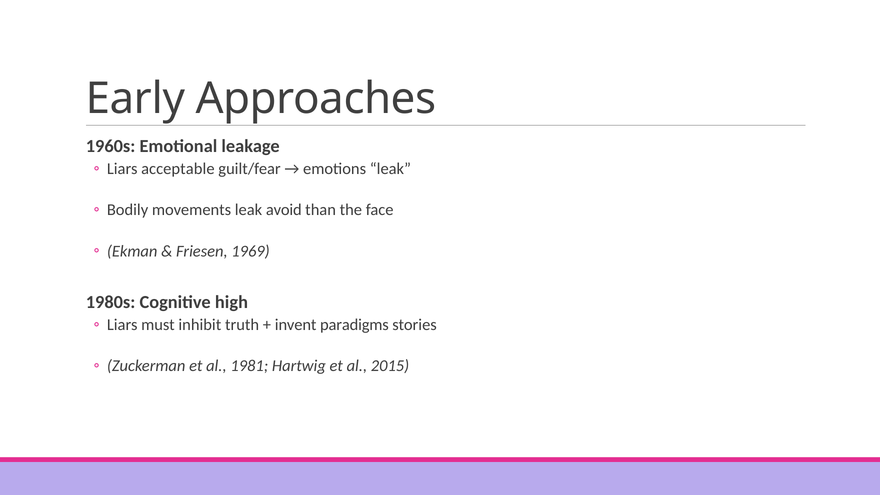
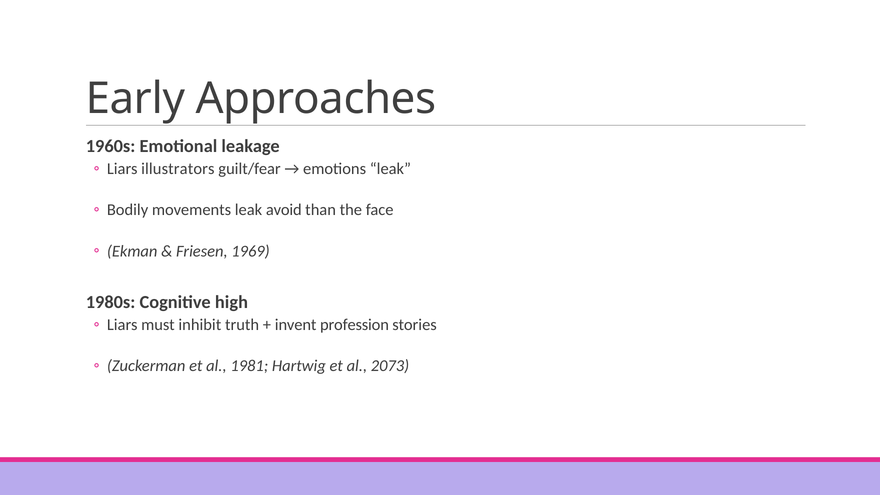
acceptable: acceptable -> illustrators
paradigms: paradigms -> profession
2015: 2015 -> 2073
